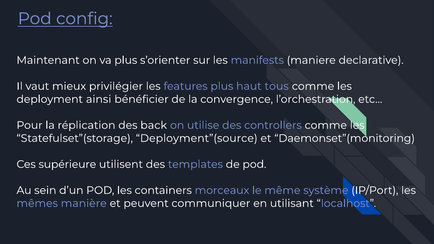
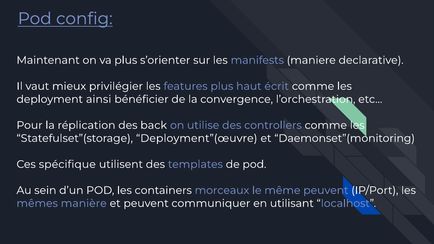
tous: tous -> écrit
Deployment”(source: Deployment”(source -> Deployment”(œuvre
supérieure: supérieure -> spécifique
même système: système -> peuvent
